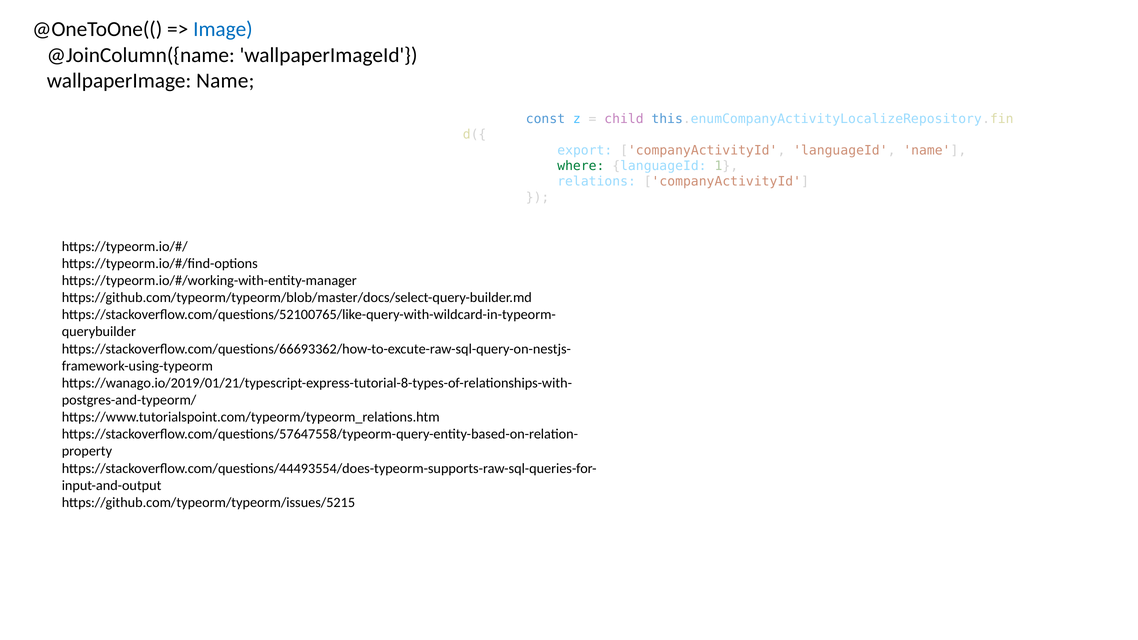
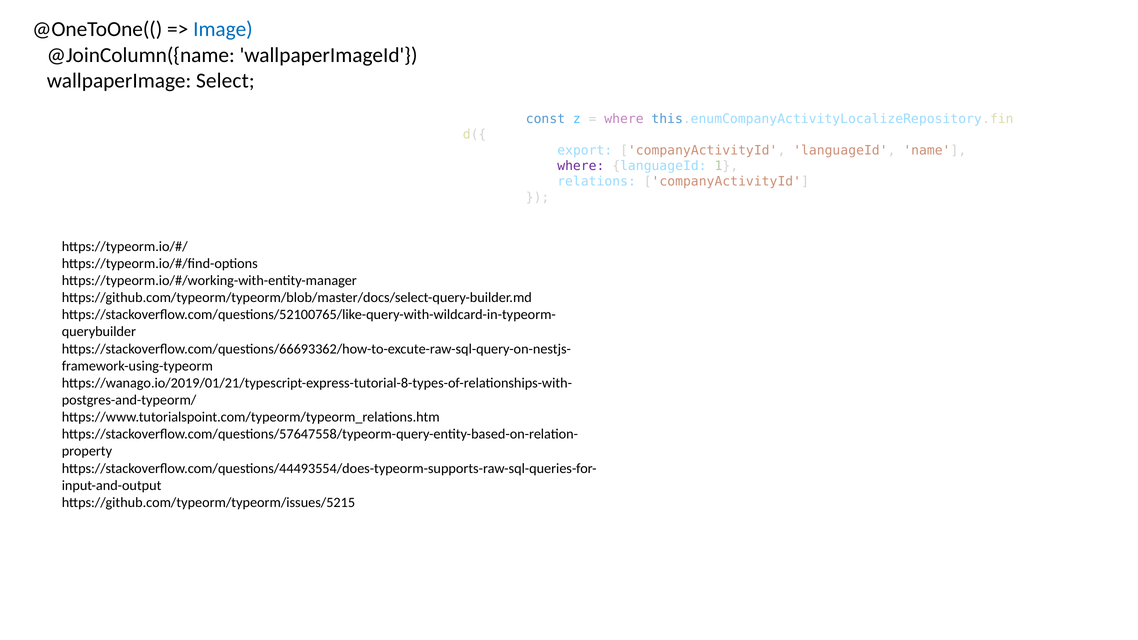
wallpaperImage Name: Name -> Select
child at (624, 119): child -> where
where at (581, 166) colour: green -> purple
